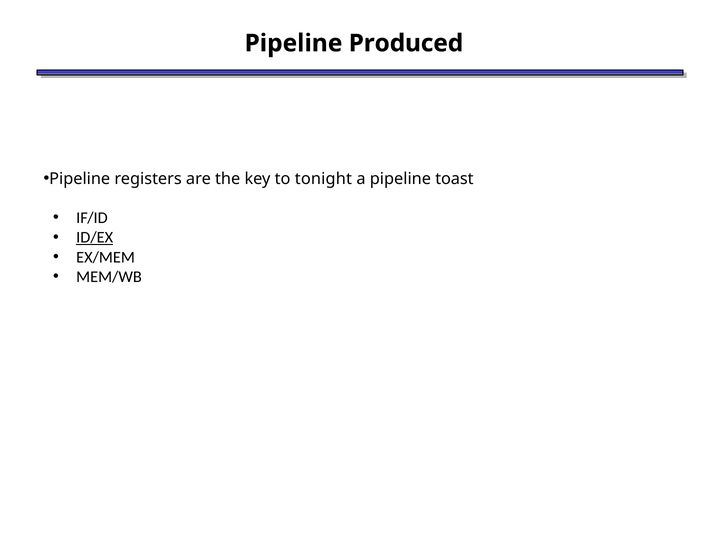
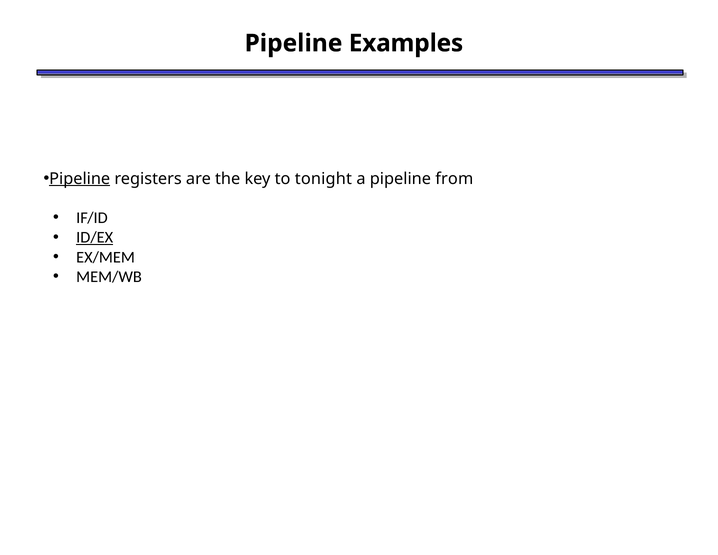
Produced: Produced -> Examples
Pipeline at (80, 179) underline: none -> present
toast: toast -> from
